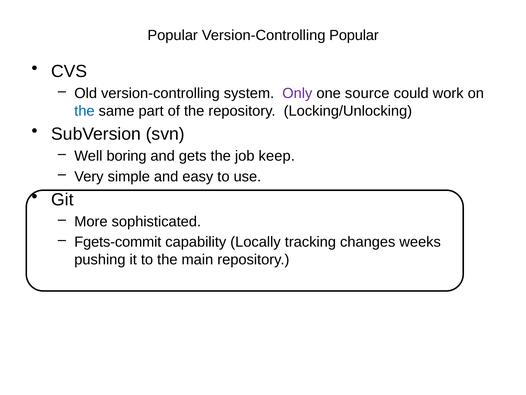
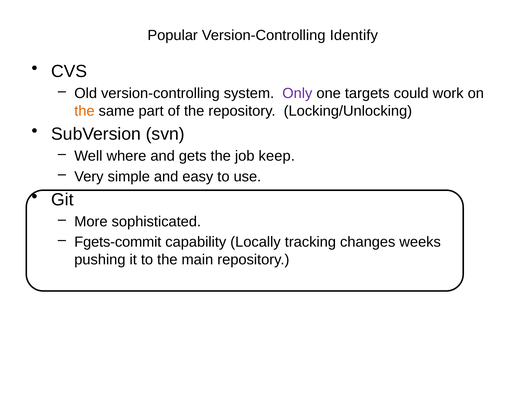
Version-Controlling Popular: Popular -> Identify
source: source -> targets
the at (84, 111) colour: blue -> orange
boring: boring -> where
